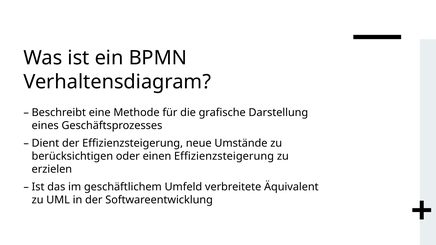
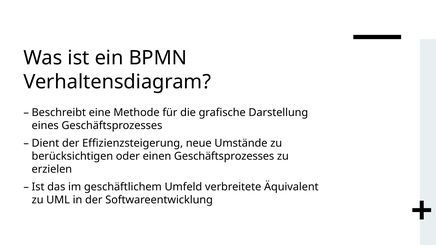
einen Effizienzsteigerung: Effizienzsteigerung -> Geschäftsprozesses
